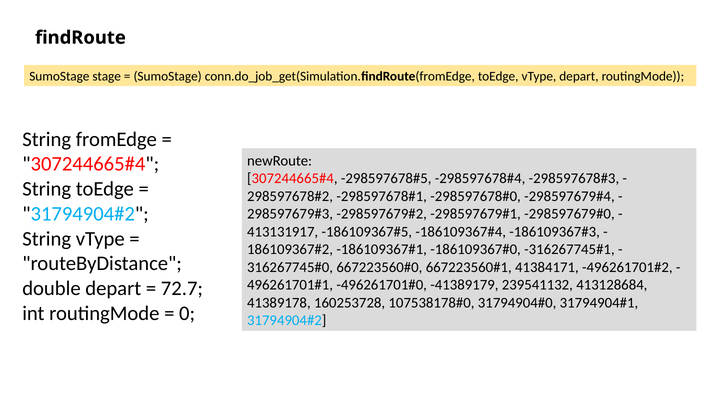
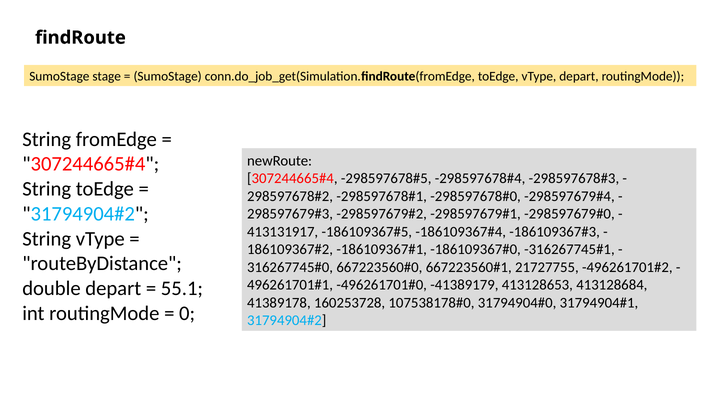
41384171: 41384171 -> 21727755
239541132: 239541132 -> 413128653
72.7: 72.7 -> 55.1
